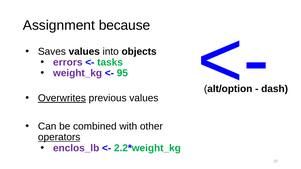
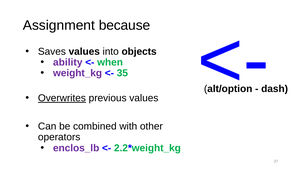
errors: errors -> ability
tasks: tasks -> when
95: 95 -> 35
operators underline: present -> none
